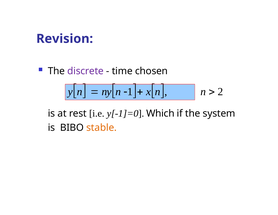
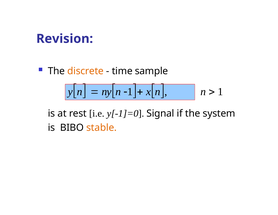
discrete colour: purple -> orange
chosen: chosen -> sample
2 at (220, 92): 2 -> 1
Which: Which -> Signal
